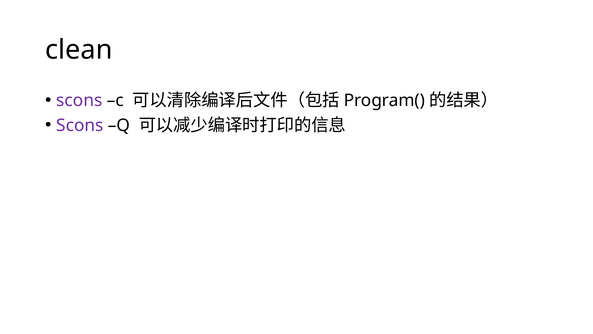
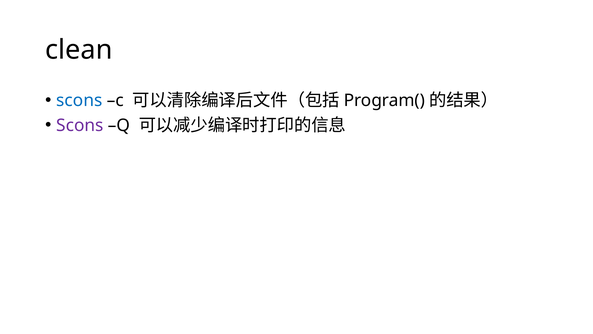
scons at (79, 100) colour: purple -> blue
